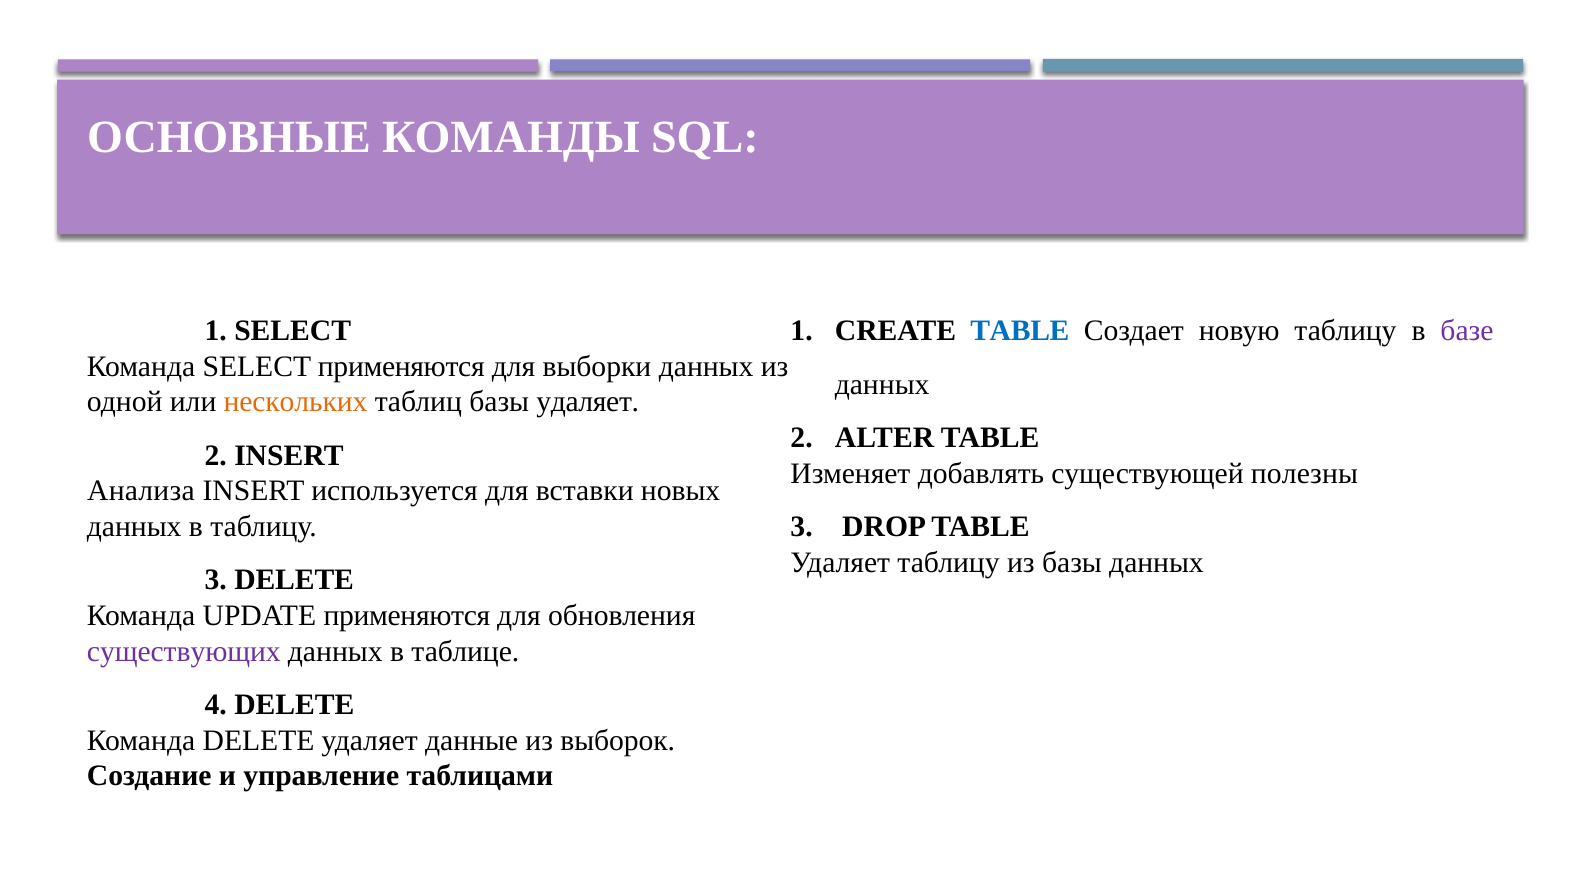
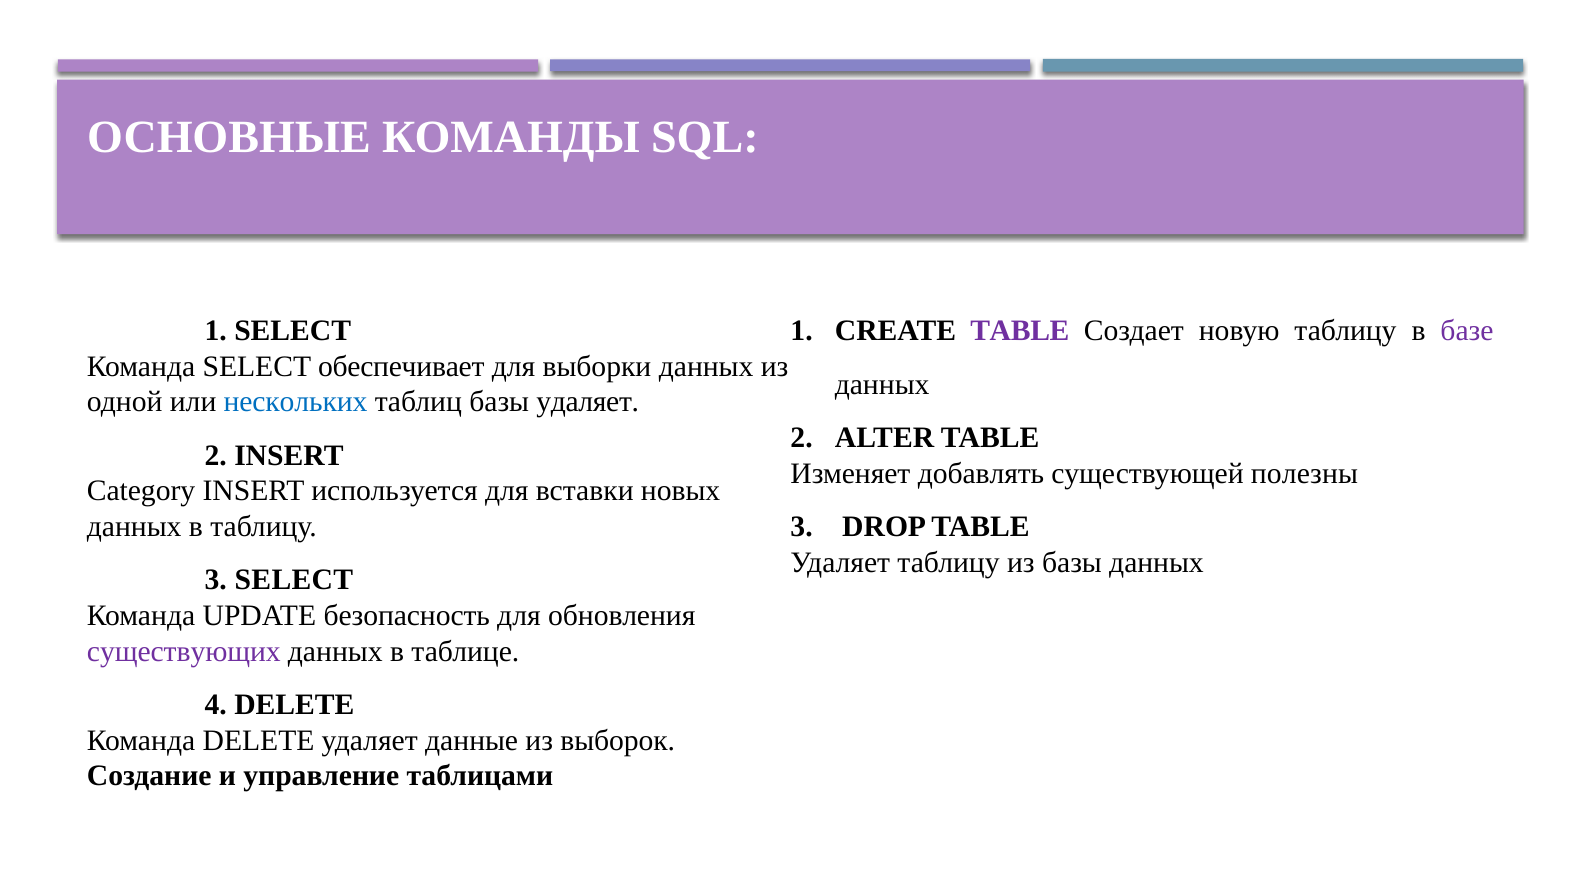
TABLE at (1020, 331) colour: blue -> purple
SELECT применяются: применяются -> обеспечивает
нескольких colour: orange -> blue
Анализа: Анализа -> Category
3 DELETE: DELETE -> SELECT
UPDATE применяются: применяются -> безопасность
